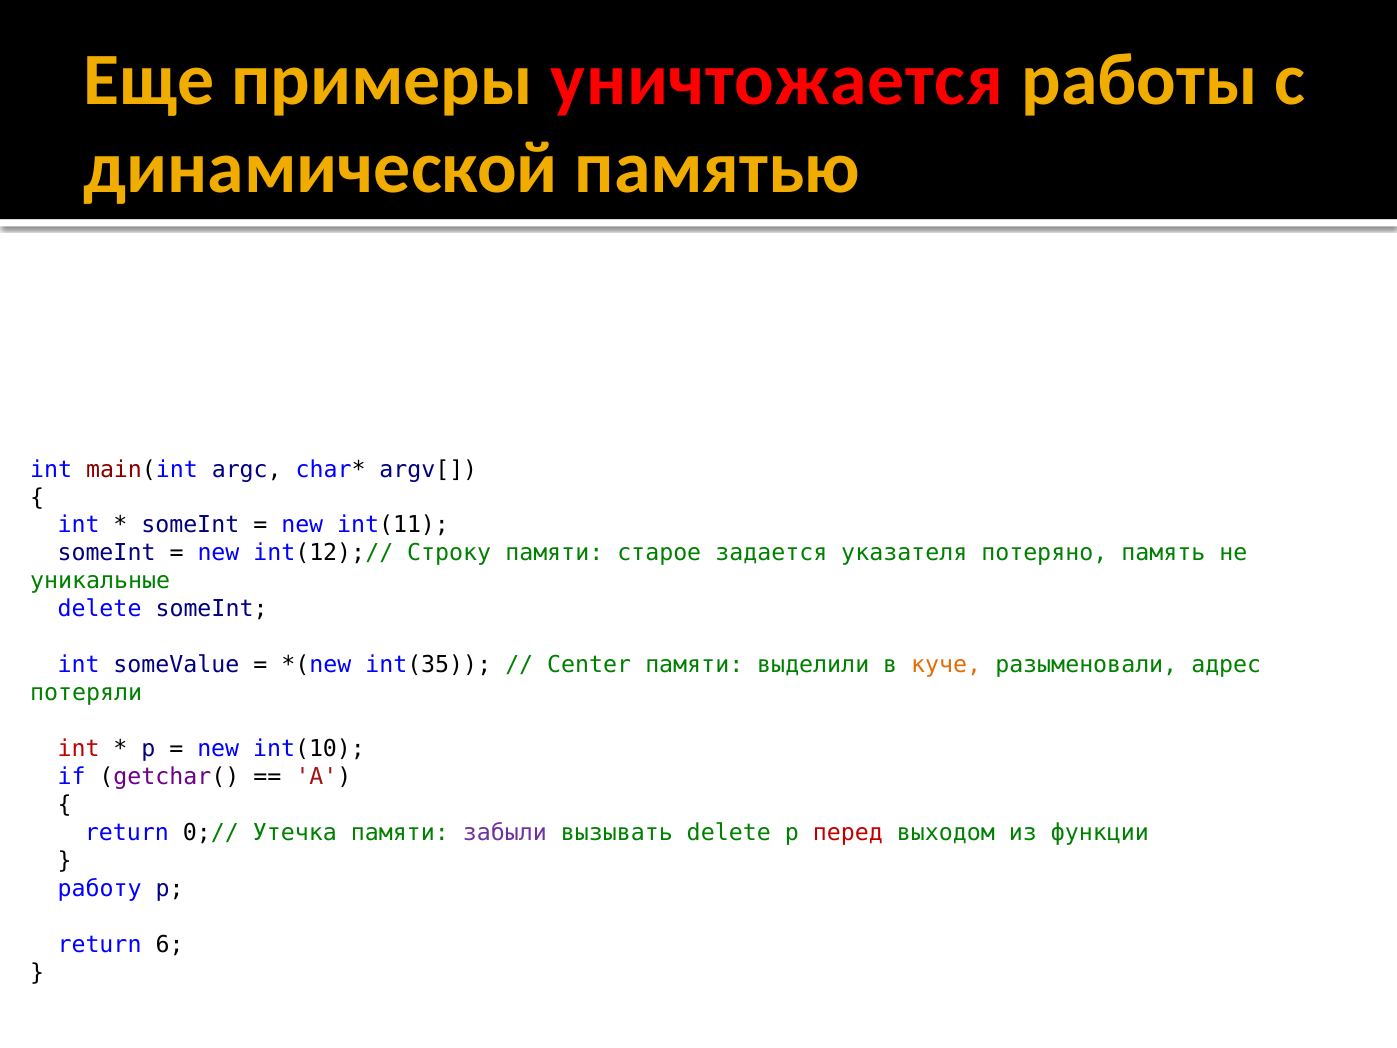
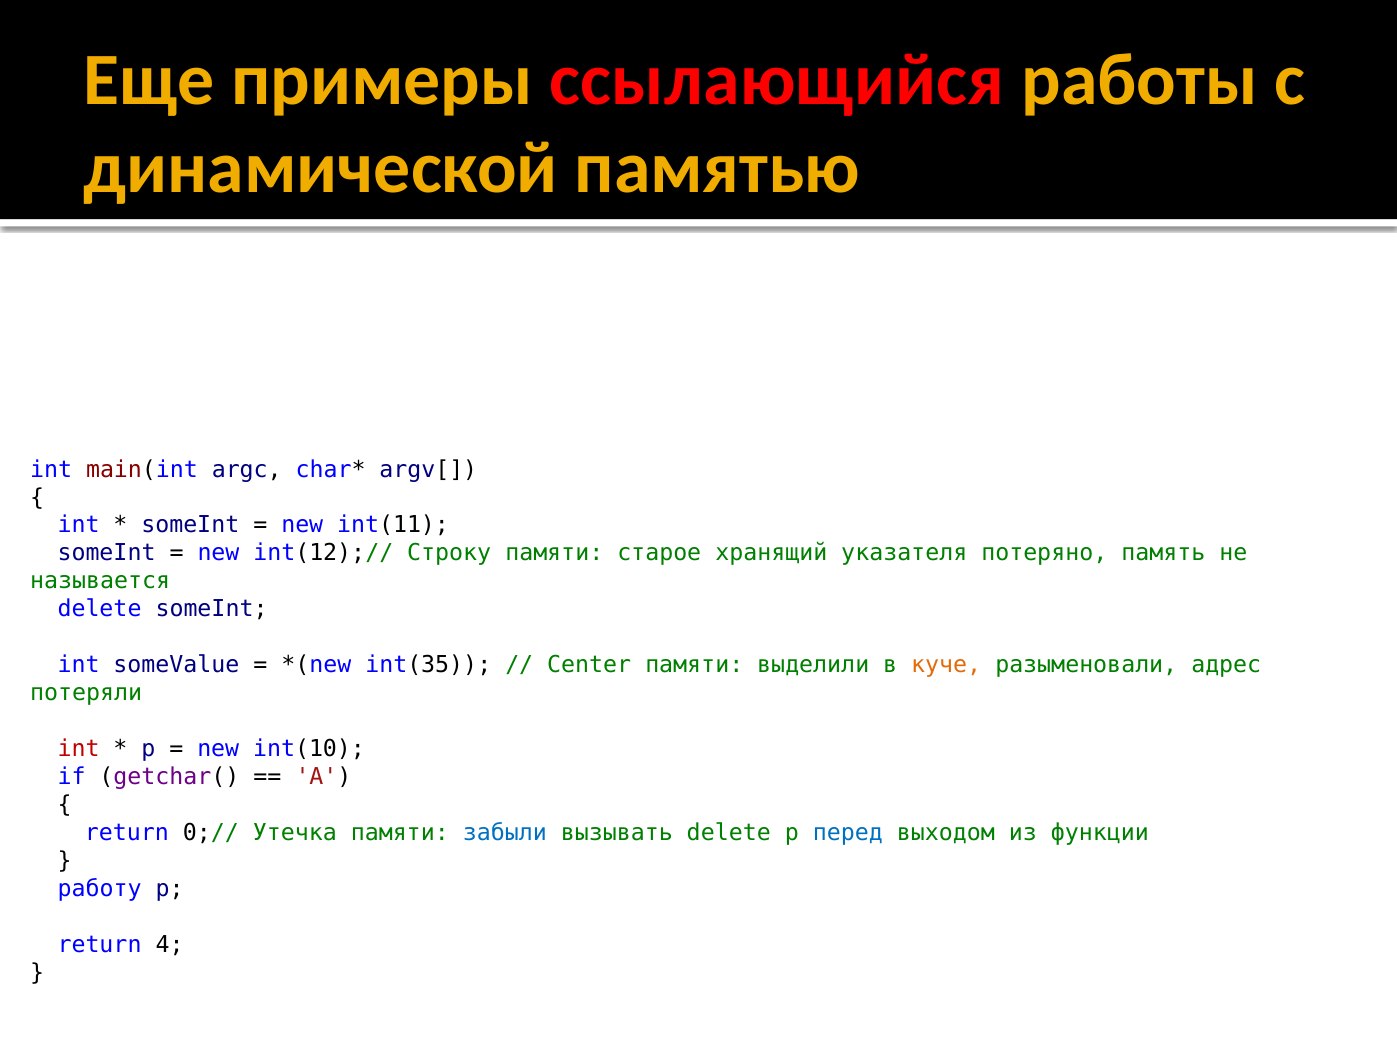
уничтожается: уничтожается -> ссылающийся
задается: задается -> хранящий
уникальные: уникальные -> называется
забыли colour: purple -> blue
перед colour: red -> blue
6: 6 -> 4
